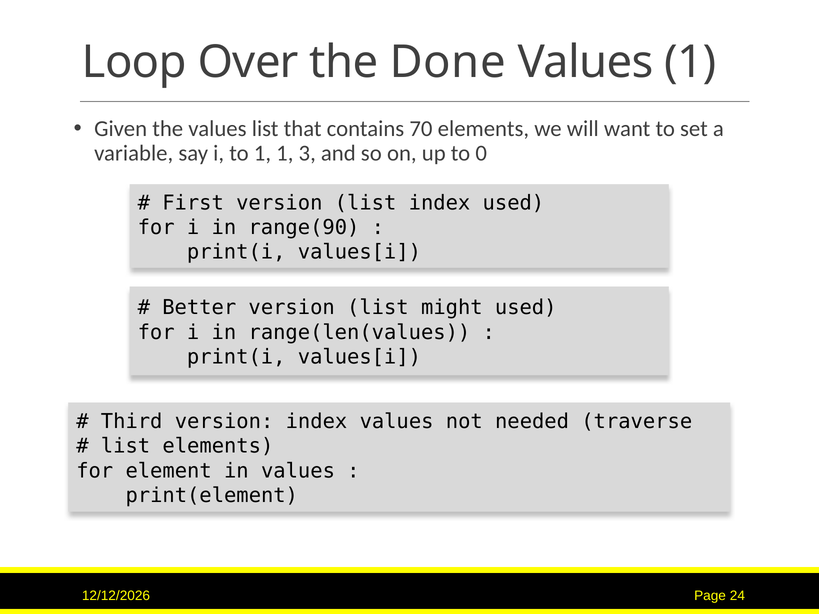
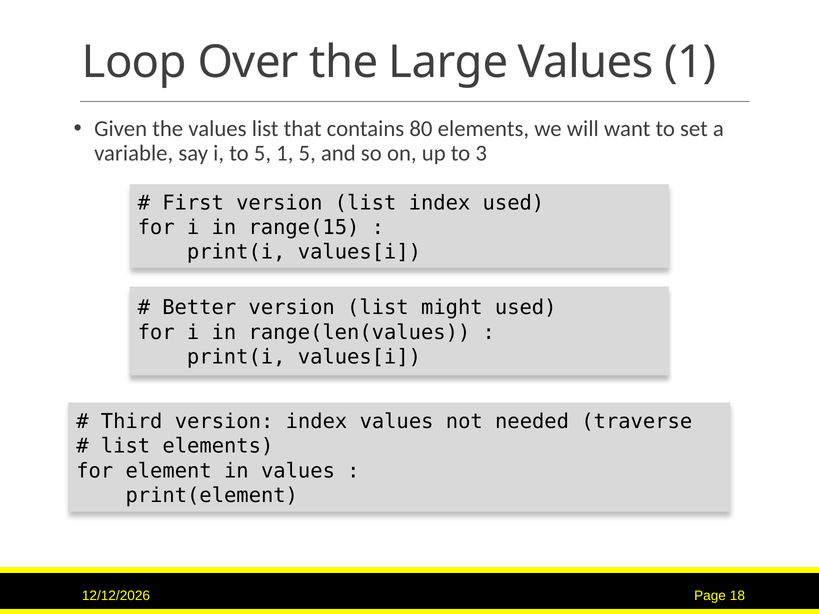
Done: Done -> Large
70: 70 -> 80
to 1: 1 -> 5
1 3: 3 -> 5
0: 0 -> 3
range(90: range(90 -> range(15
24: 24 -> 18
